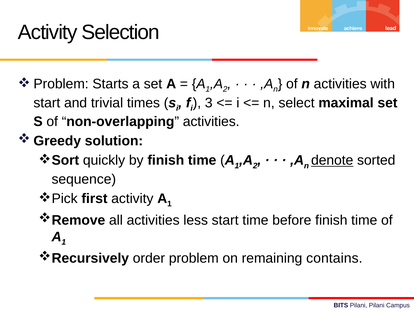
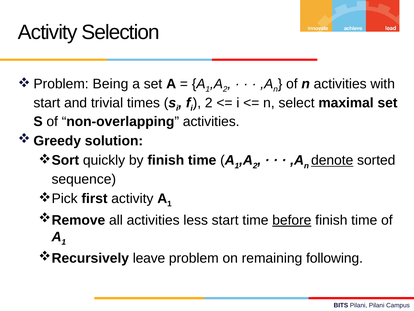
Starts: Starts -> Being
3 at (209, 103): 3 -> 2
before underline: none -> present
order: order -> leave
contains: contains -> following
